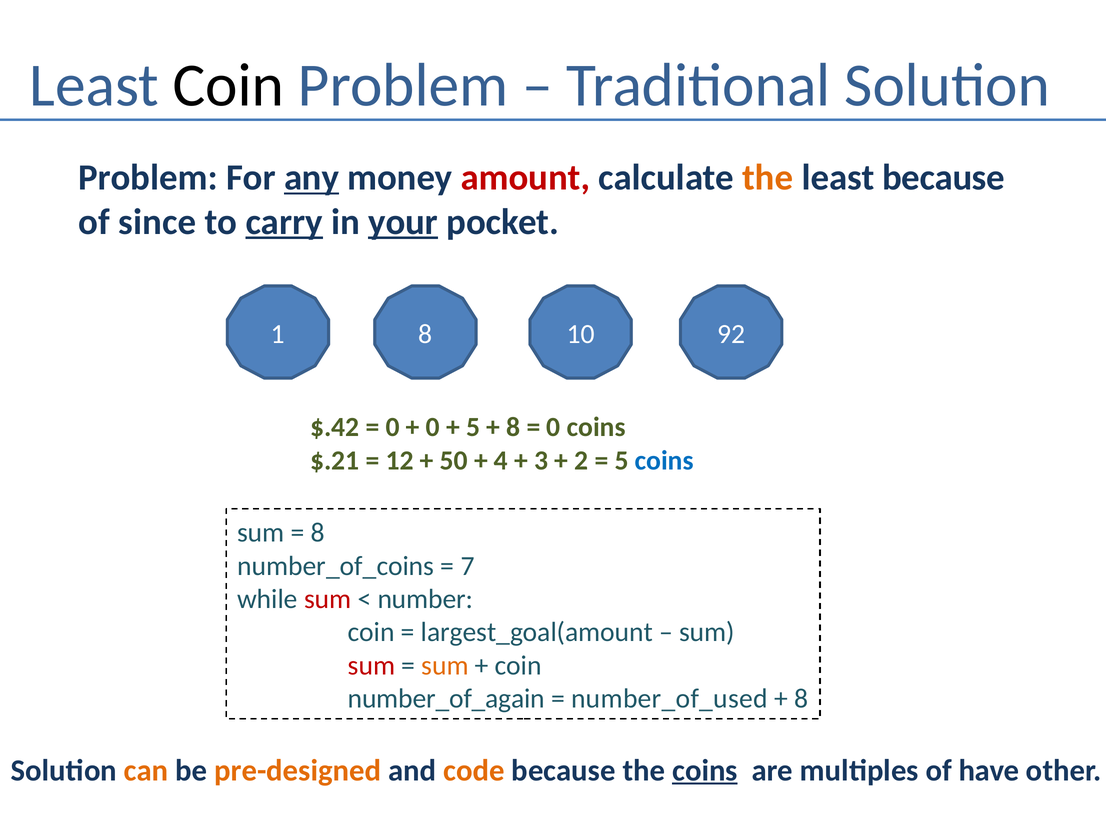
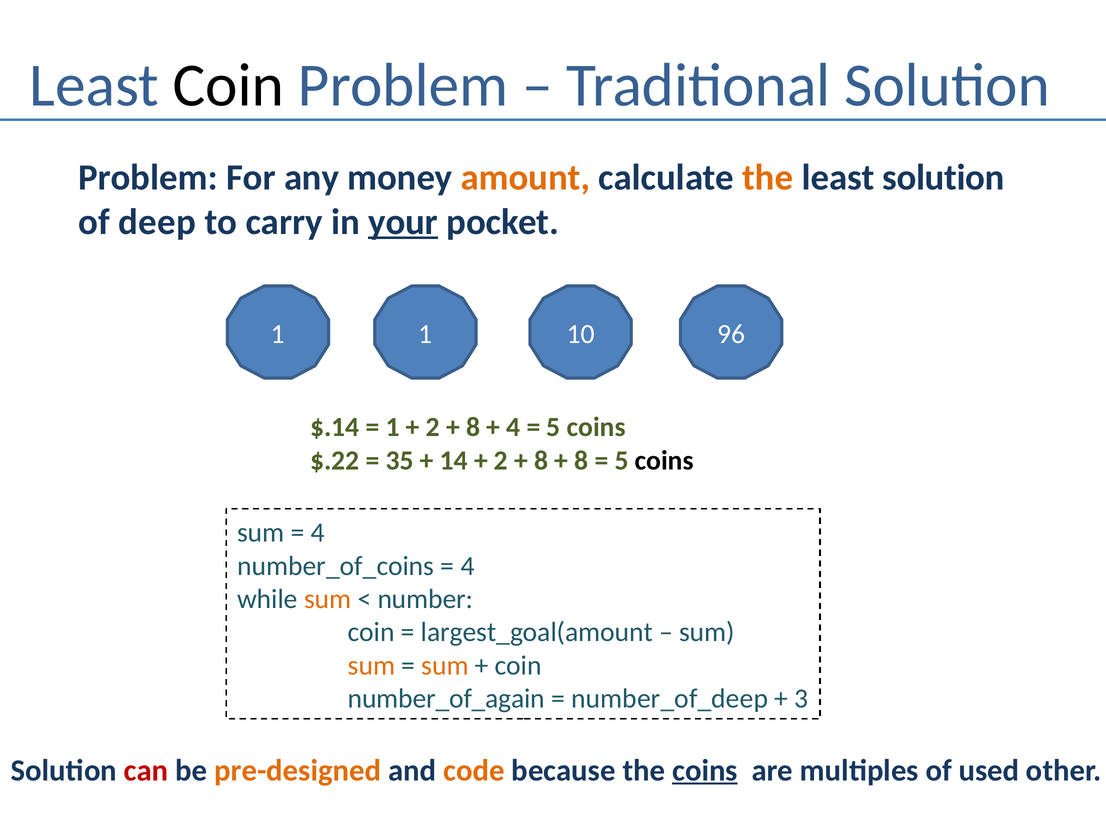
any underline: present -> none
amount colour: red -> orange
least because: because -> solution
since: since -> deep
carry underline: present -> none
1 8: 8 -> 1
92: 92 -> 96
$.42: $.42 -> $.14
0 at (393, 427): 0 -> 1
0 at (433, 427): 0 -> 2
5 at (473, 427): 5 -> 8
8 at (513, 427): 8 -> 4
0 at (553, 427): 0 -> 5
$.21: $.21 -> $.22
12: 12 -> 35
50: 50 -> 14
4 at (501, 460): 4 -> 2
3 at (541, 460): 3 -> 8
2 at (581, 460): 2 -> 8
coins at (664, 460) colour: blue -> black
8 at (318, 532): 8 -> 4
7 at (468, 566): 7 -> 4
sum at (328, 599) colour: red -> orange
sum at (371, 665) colour: red -> orange
number_of_used: number_of_used -> number_of_deep
8 at (801, 698): 8 -> 3
can colour: orange -> red
have: have -> used
